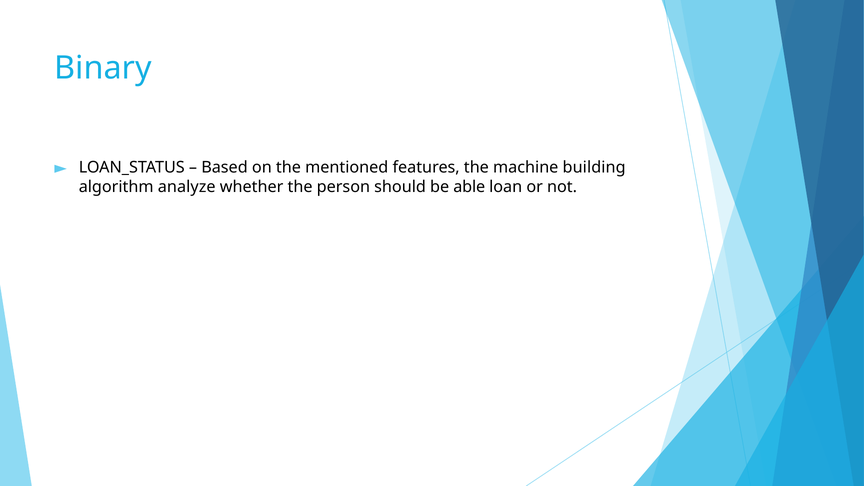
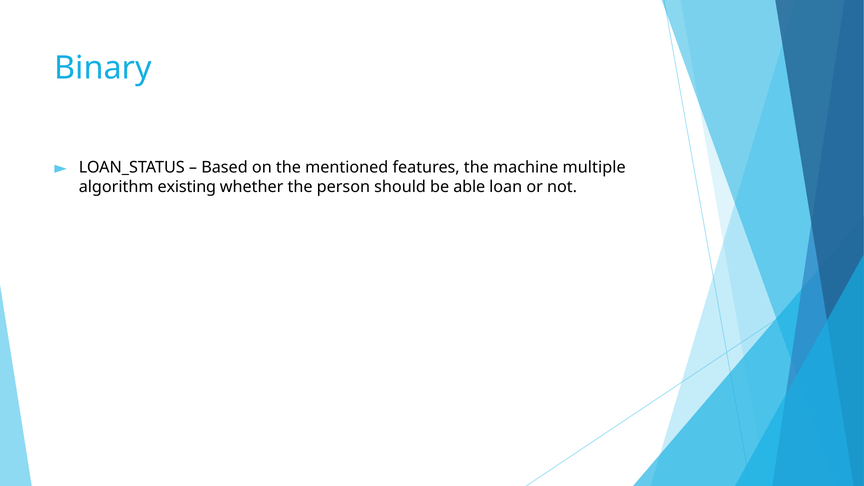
building: building -> multiple
analyze: analyze -> existing
